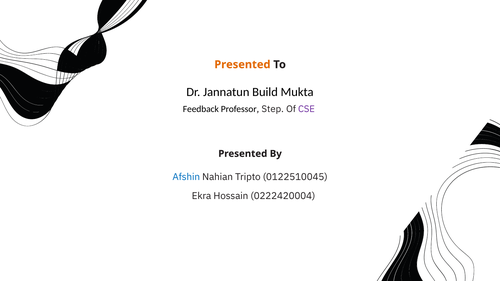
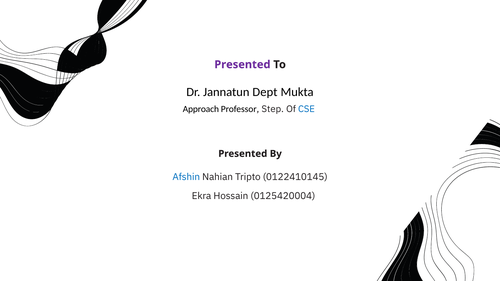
Presented at (242, 65) colour: orange -> purple
Build: Build -> Dept
Feedback: Feedback -> Approach
CSE colour: purple -> blue
0122510045: 0122510045 -> 0122410145
0222420004: 0222420004 -> 0125420004
